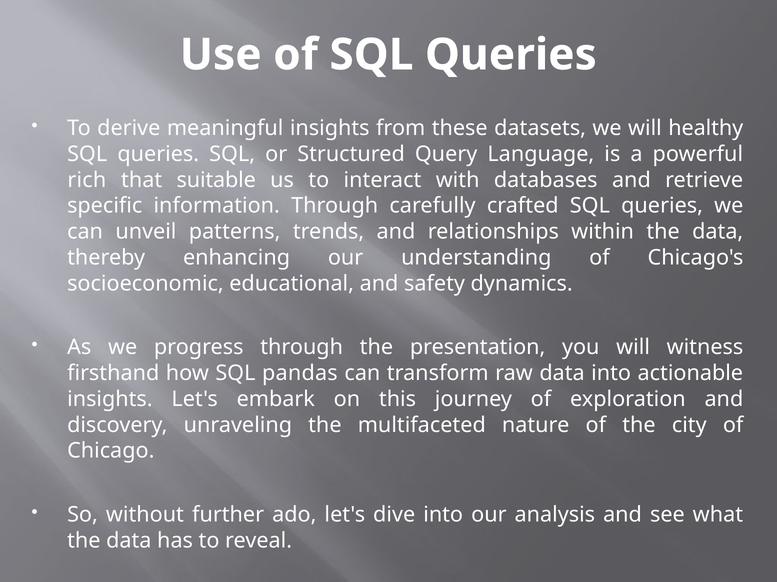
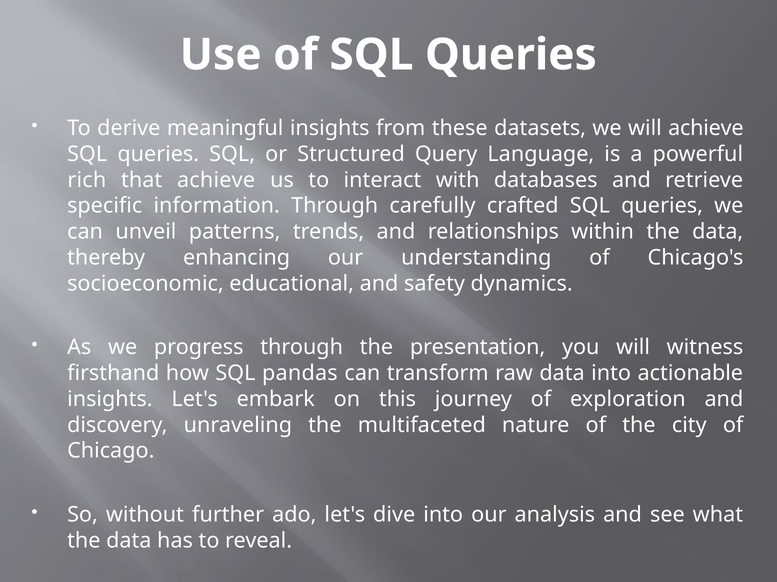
will healthy: healthy -> achieve
that suitable: suitable -> achieve
